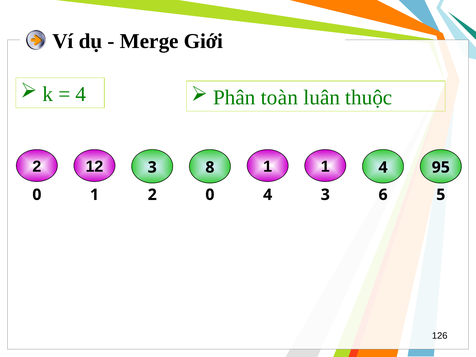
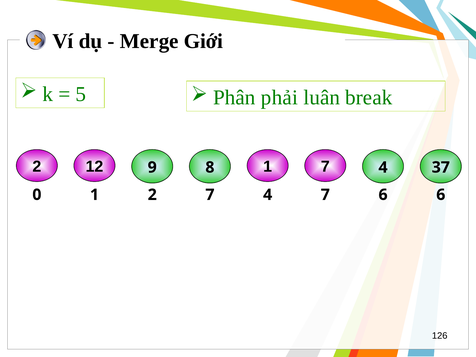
4 at (81, 94): 4 -> 5
toàn: toàn -> phải
thuộc: thuộc -> break
12 3: 3 -> 9
1 1: 1 -> 7
95: 95 -> 37
2 0: 0 -> 7
4 3: 3 -> 7
6 5: 5 -> 6
